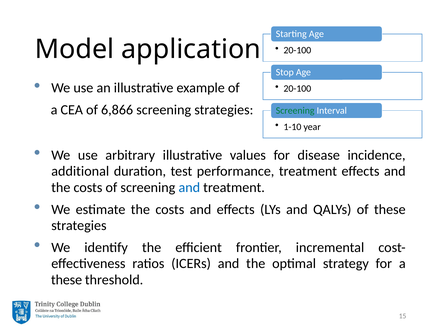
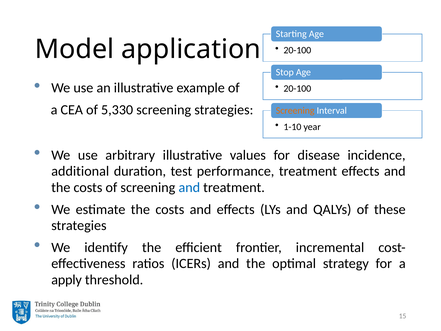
6,866: 6,866 -> 5,330
Screening at (295, 110) colour: green -> orange
these at (67, 280): these -> apply
